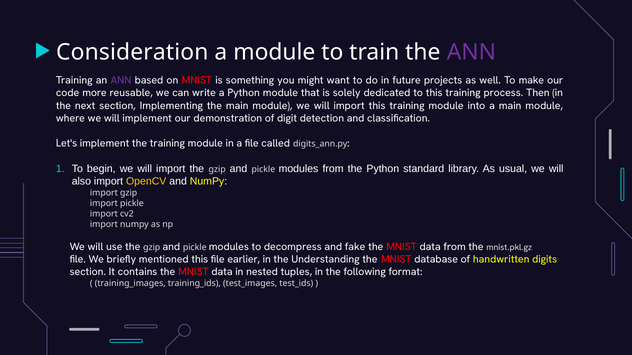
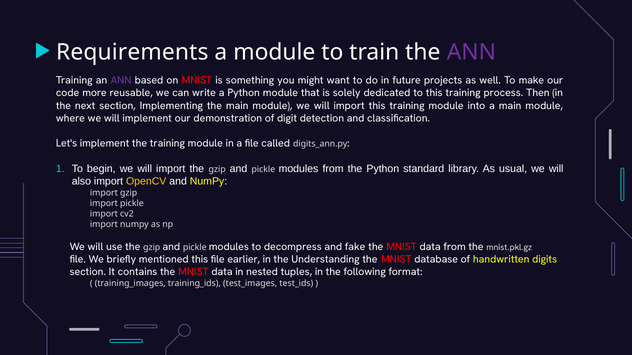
Consideration: Consideration -> Requirements
